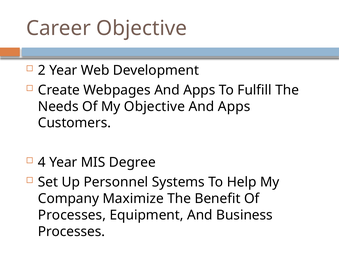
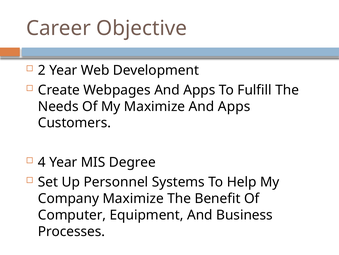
My Objective: Objective -> Maximize
Processes at (72, 214): Processes -> Computer
